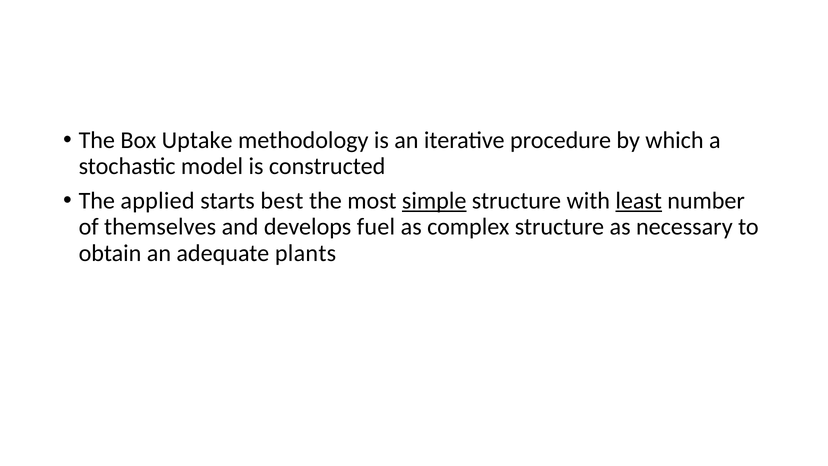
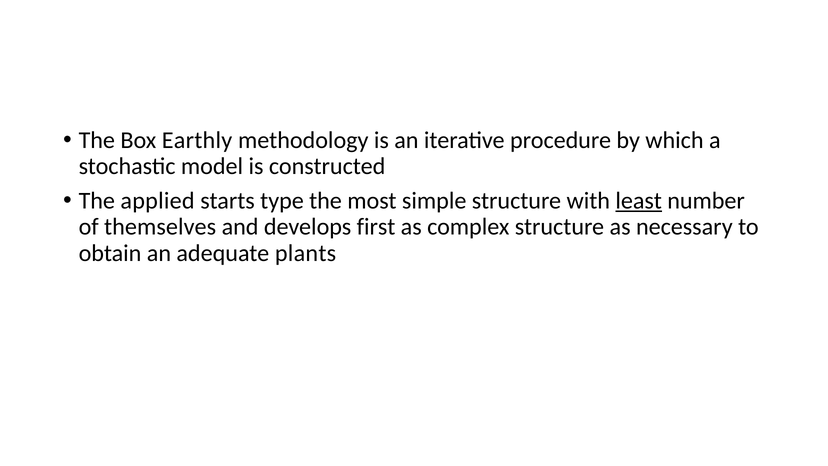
Uptake: Uptake -> Earthly
best: best -> type
simple underline: present -> none
fuel: fuel -> first
